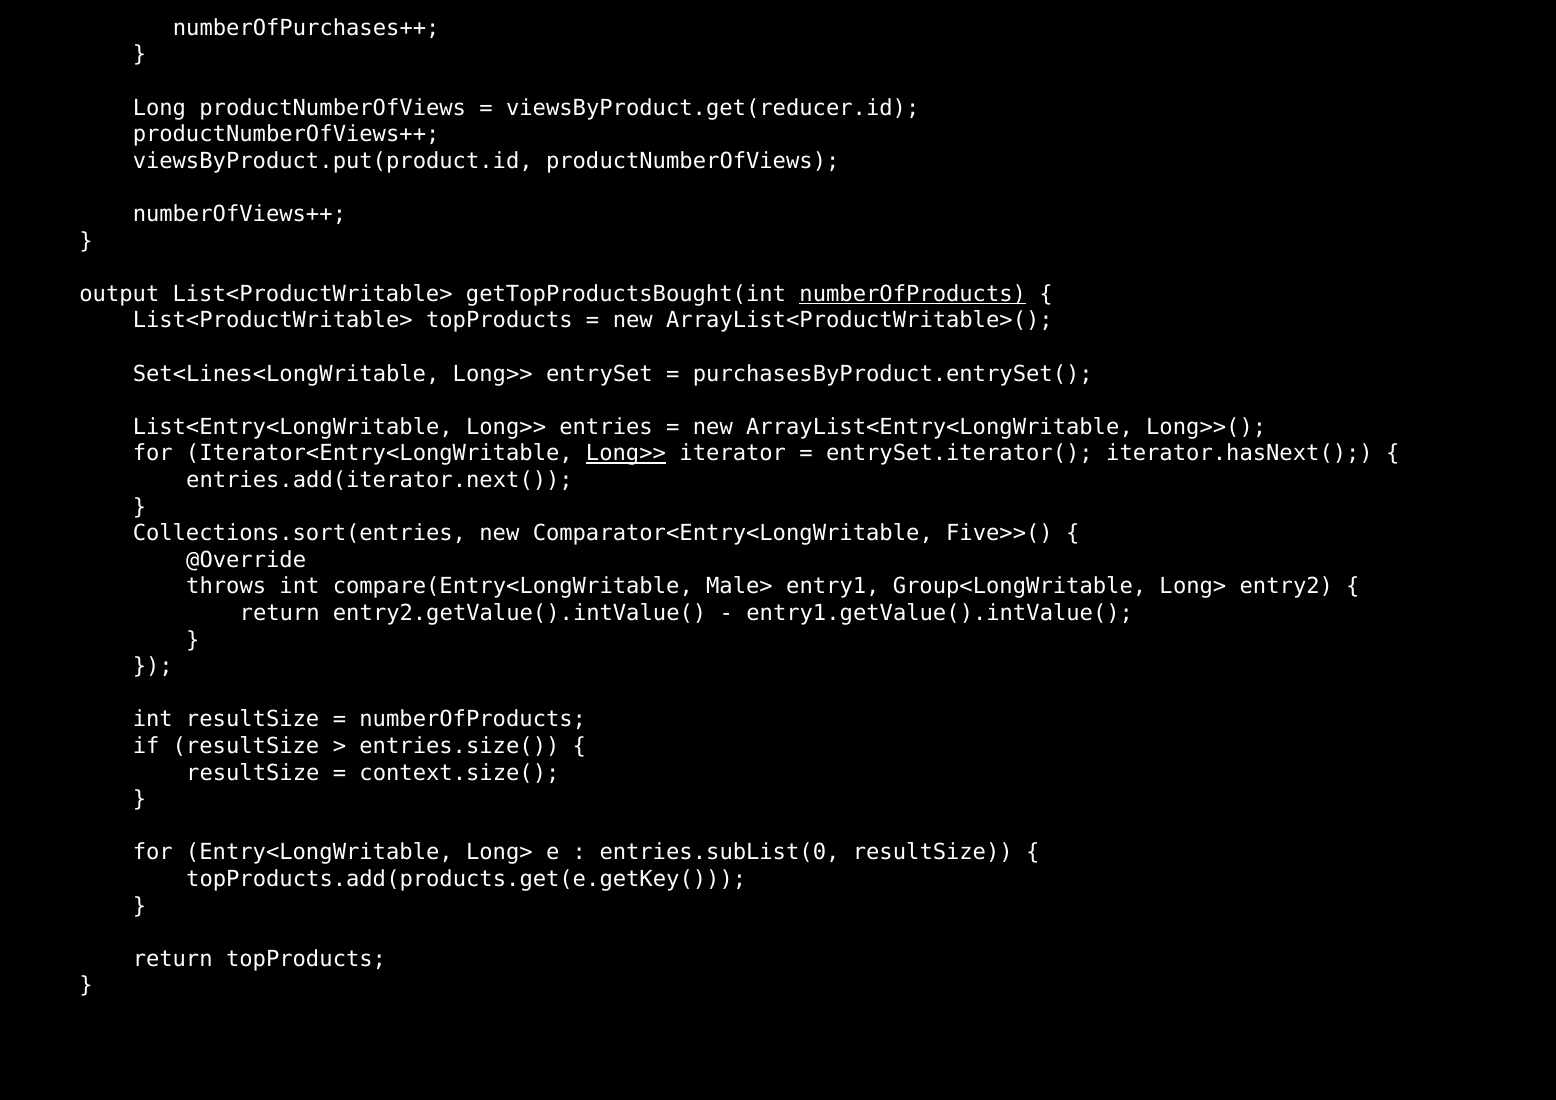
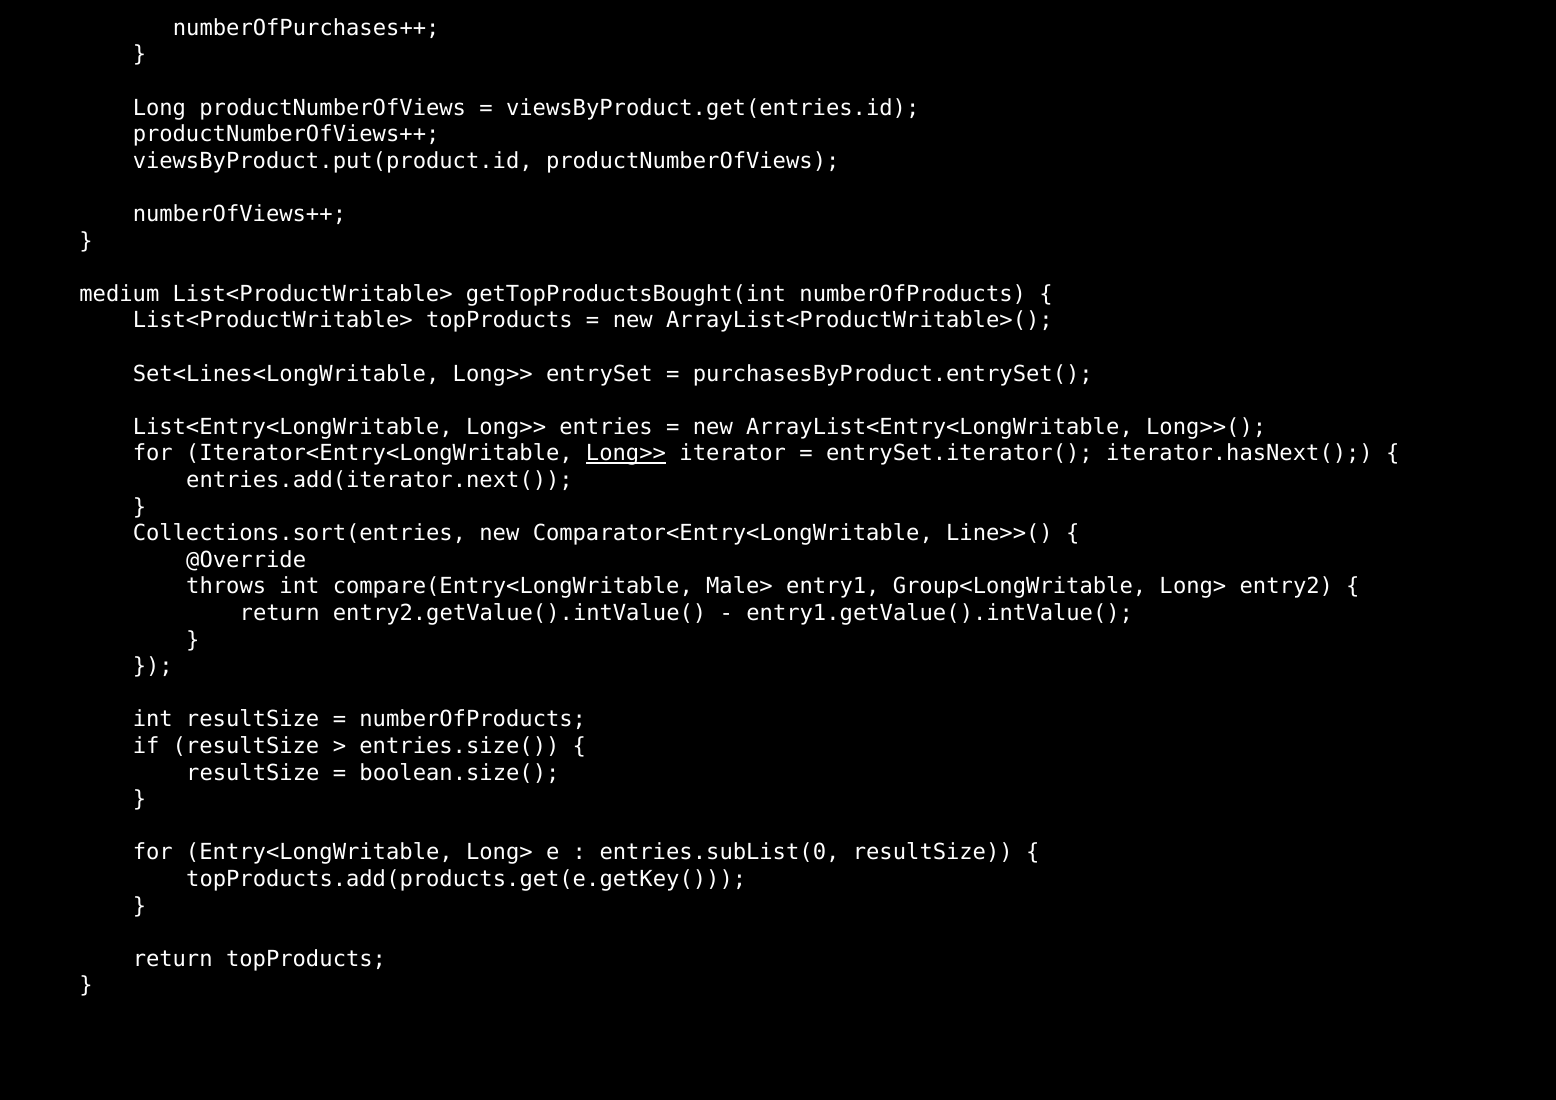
viewsByProduct.get(reducer.id: viewsByProduct.get(reducer.id -> viewsByProduct.get(entries.id
output: output -> medium
numberOfProducts at (913, 294) underline: present -> none
Five>>(: Five>>( -> Line>>(
context.size(: context.size( -> boolean.size(
